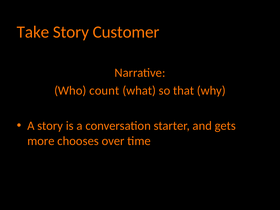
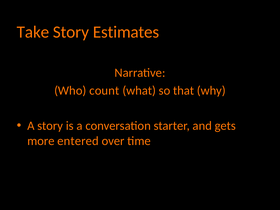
Customer: Customer -> Estimates
chooses: chooses -> entered
